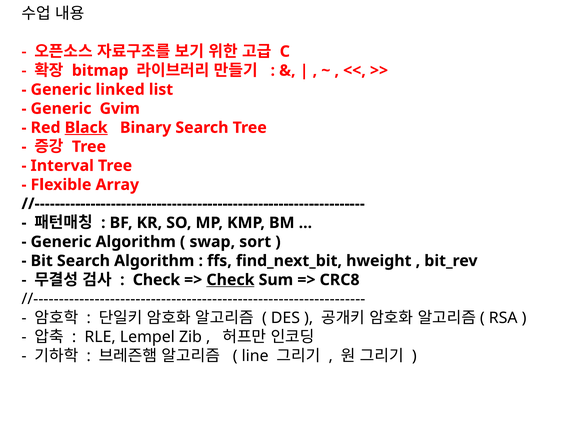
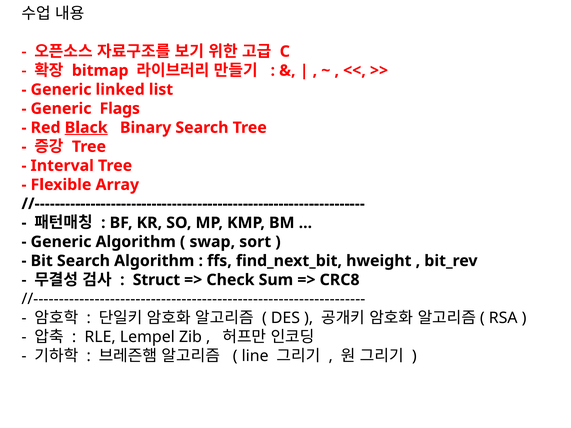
Gvim: Gvim -> Flags
Check at (156, 280): Check -> Struct
Check at (230, 280) underline: present -> none
